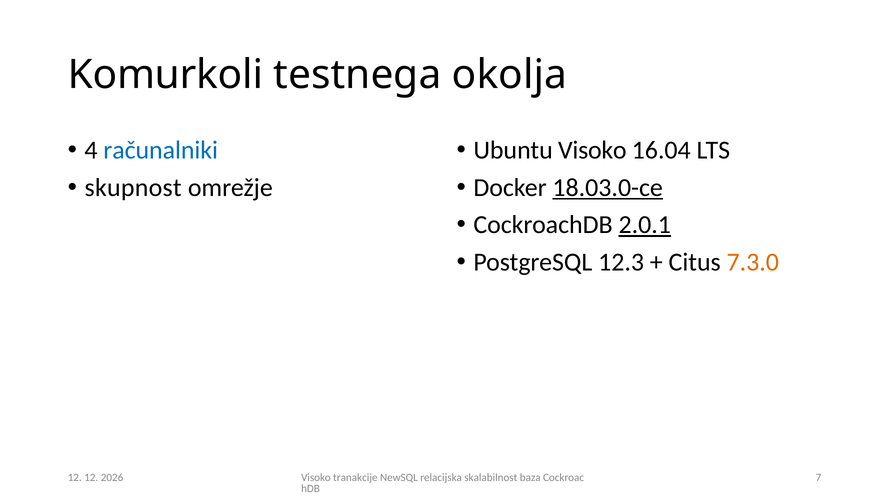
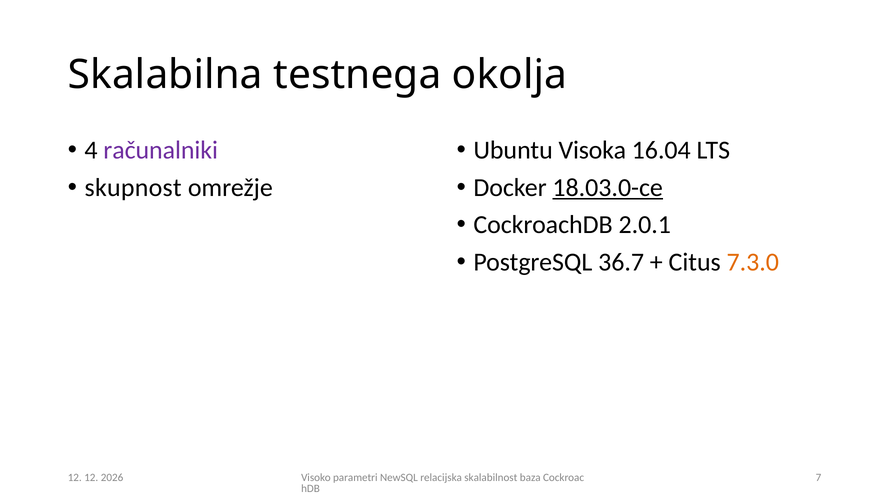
Komurkoli: Komurkoli -> Skalabilna
računalniki colour: blue -> purple
Ubuntu Visoko: Visoko -> Visoka
2.0.1 underline: present -> none
12.3: 12.3 -> 36.7
tranakcije: tranakcije -> parametri
